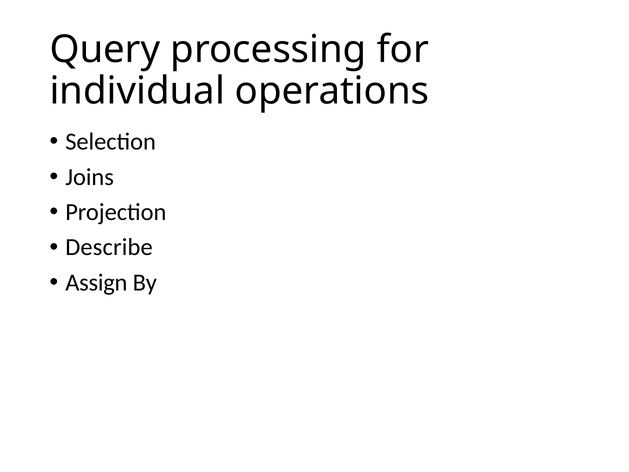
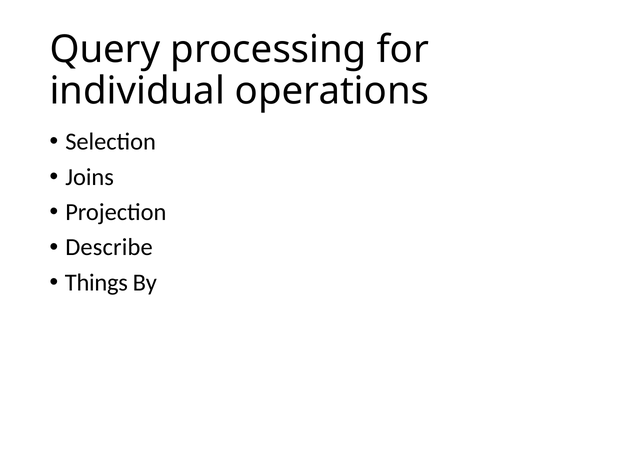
Assign: Assign -> Things
